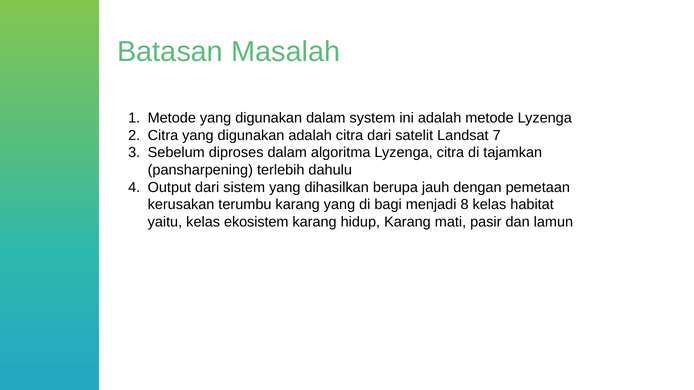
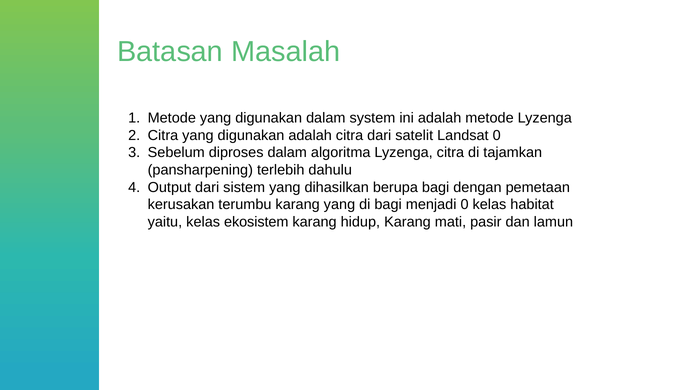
Landsat 7: 7 -> 0
berupa jauh: jauh -> bagi
menjadi 8: 8 -> 0
